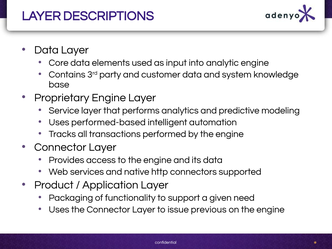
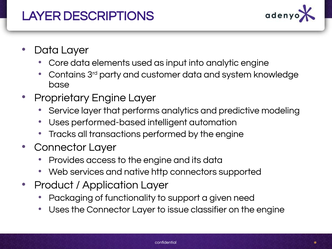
previous: previous -> classifier
